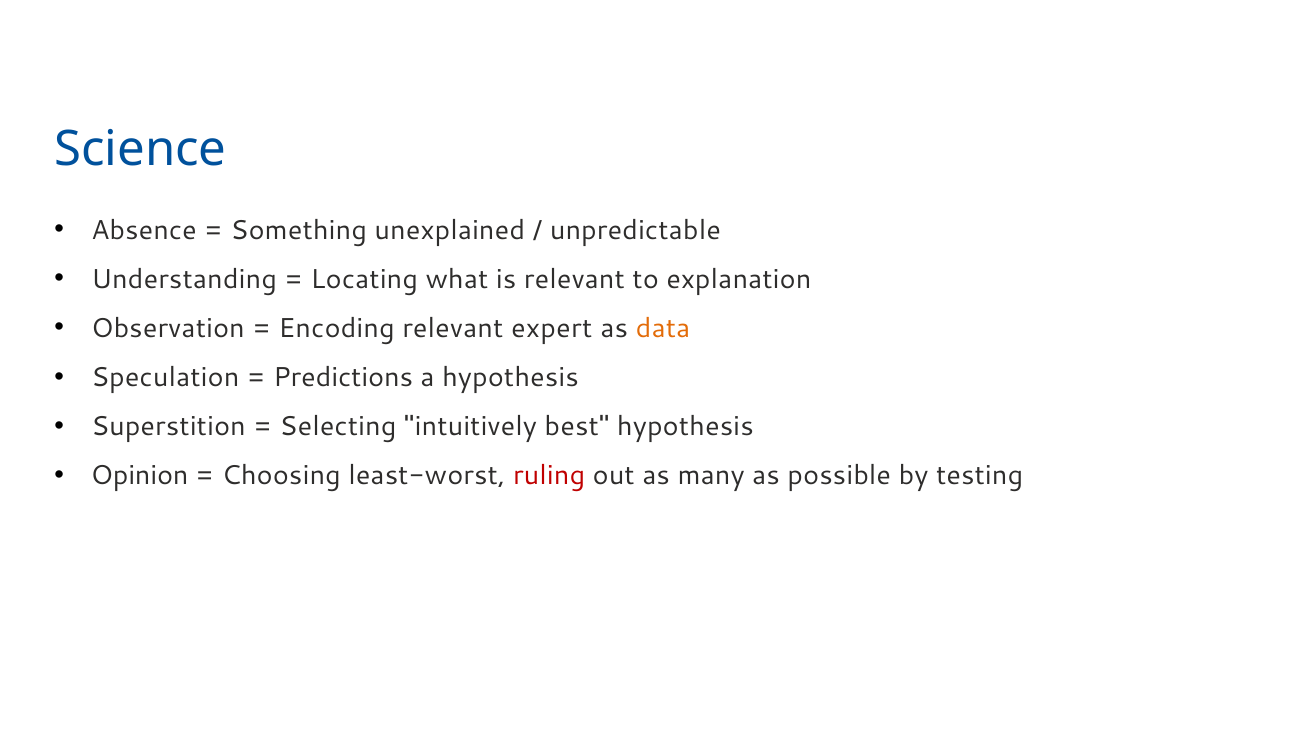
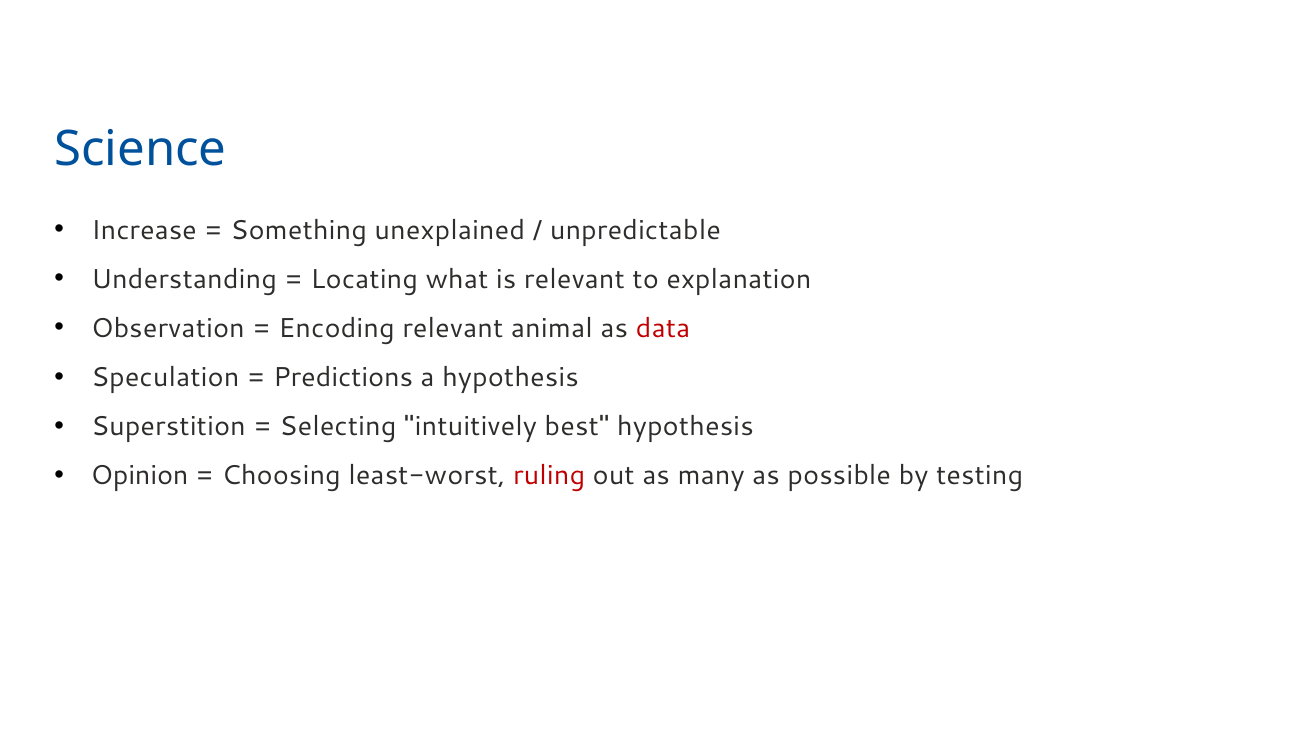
Absence: Absence -> Increase
expert: expert -> animal
data colour: orange -> red
